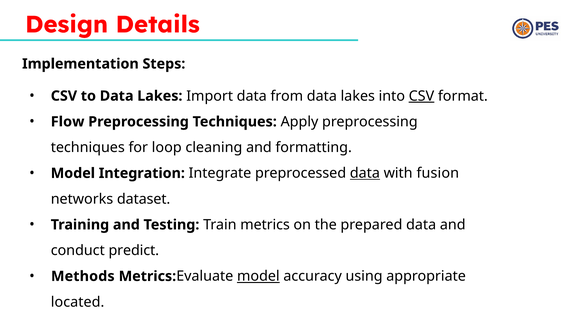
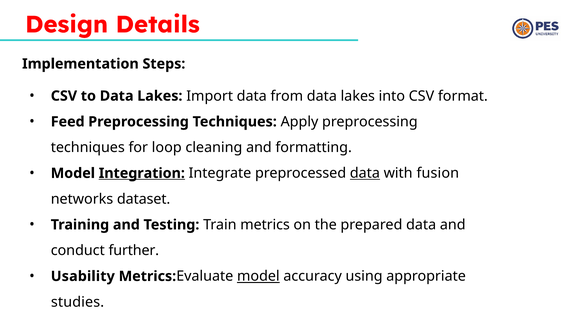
CSV at (421, 96) underline: present -> none
Flow: Flow -> Feed
Integration underline: none -> present
predict: predict -> further
Methods: Methods -> Usability
located: located -> studies
